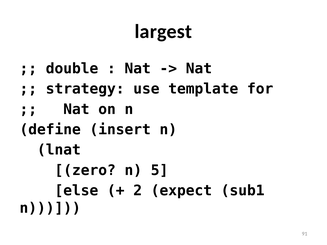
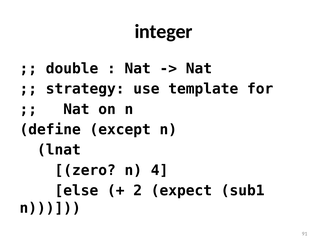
largest: largest -> integer
insert: insert -> except
5: 5 -> 4
